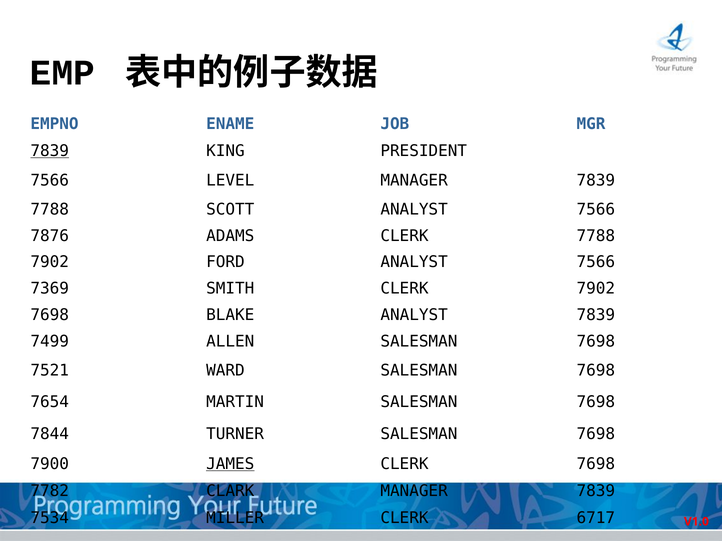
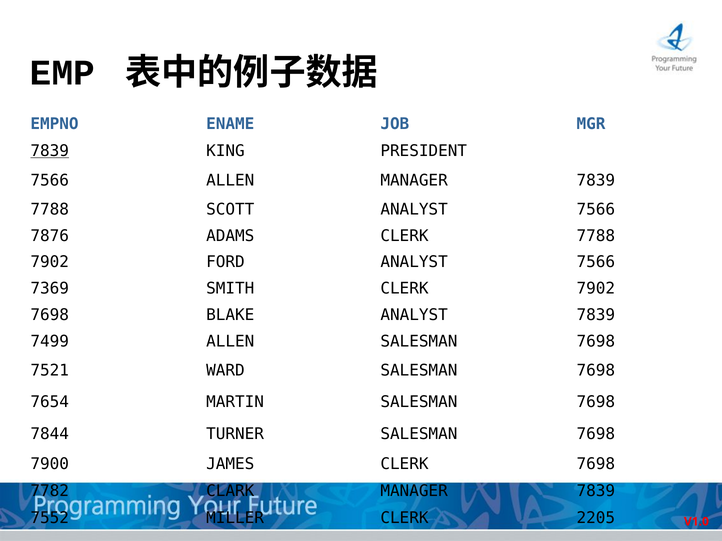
7566 LEVEL: LEVEL -> ALLEN
JAMES underline: present -> none
7534: 7534 -> 7552
6717: 6717 -> 2205
